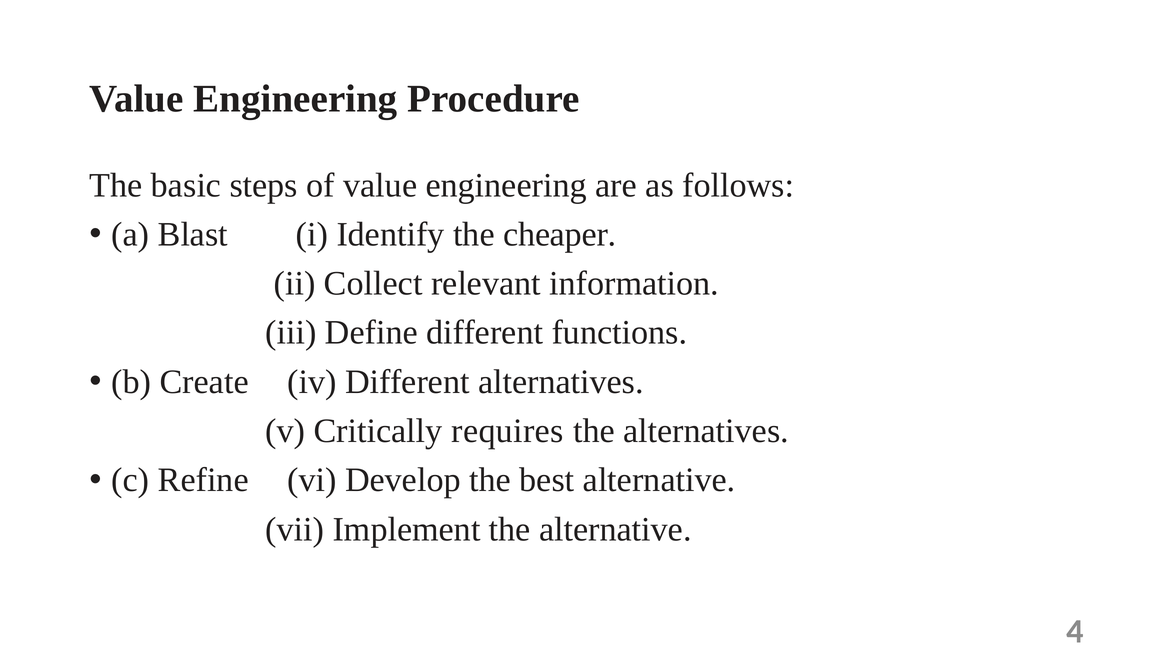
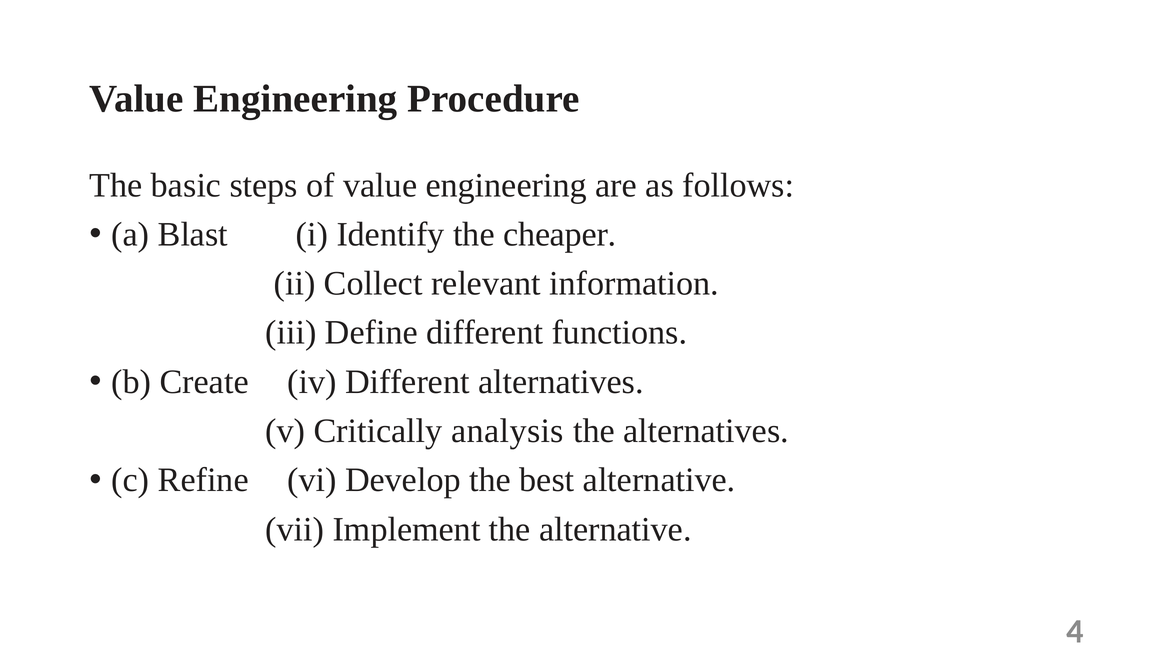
requires: requires -> analysis
